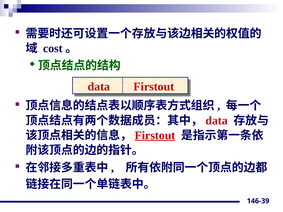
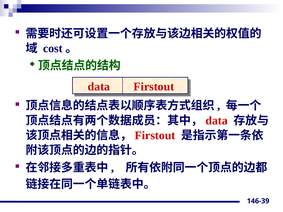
Firstout at (155, 136) underline: present -> none
